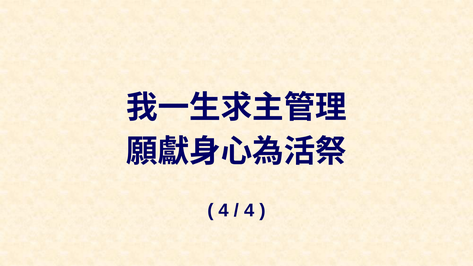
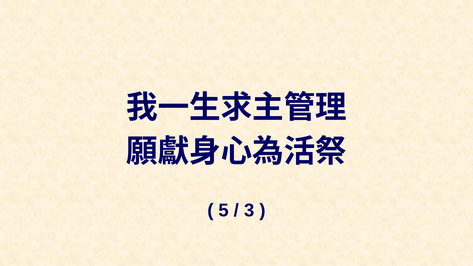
4 at (224, 210): 4 -> 5
4 at (249, 210): 4 -> 3
